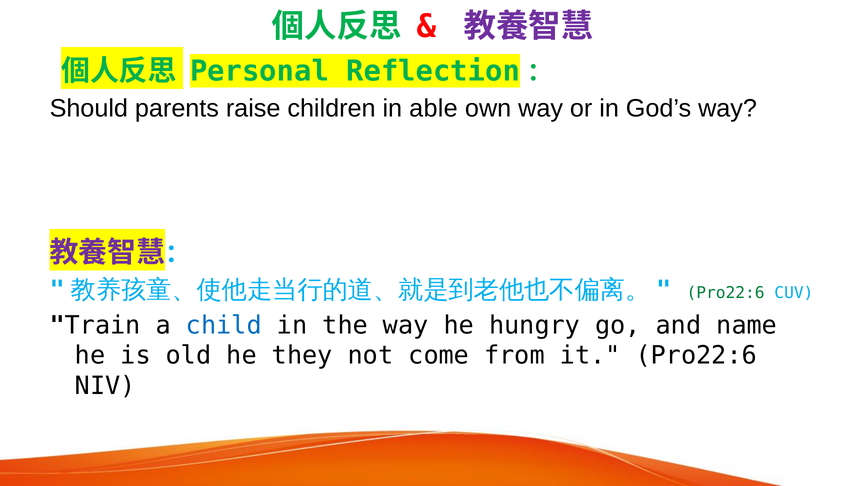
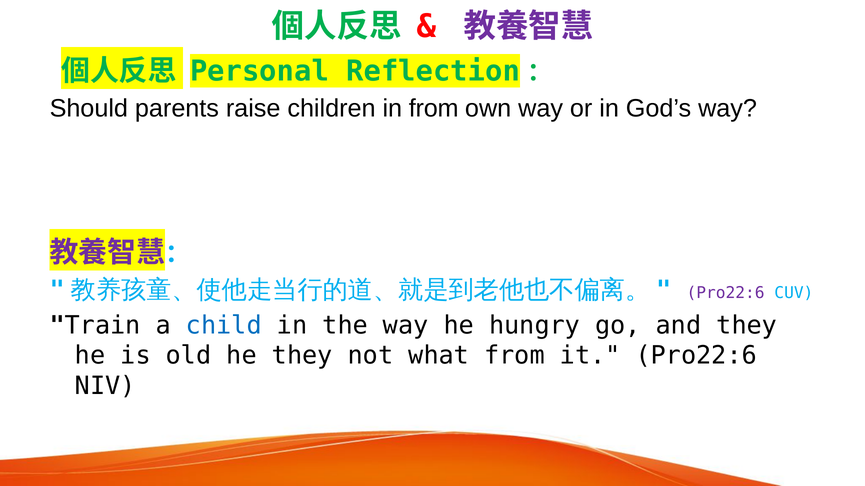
in able: able -> from
Pro22:6 at (726, 293) colour: green -> purple
and name: name -> they
come: come -> what
